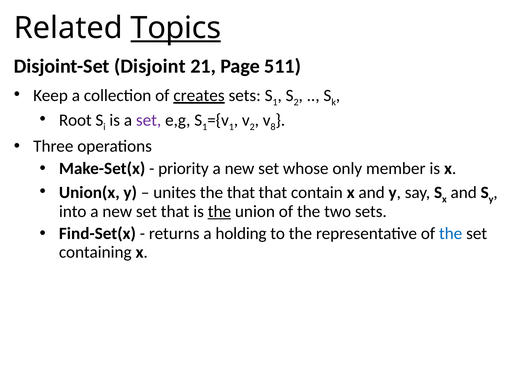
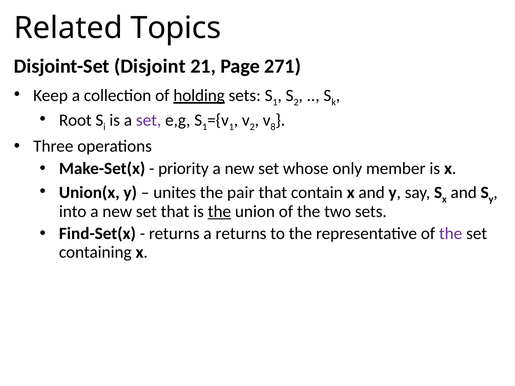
Topics underline: present -> none
511: 511 -> 271
creates: creates -> holding
the that: that -> pair
a holding: holding -> returns
the at (451, 234) colour: blue -> purple
